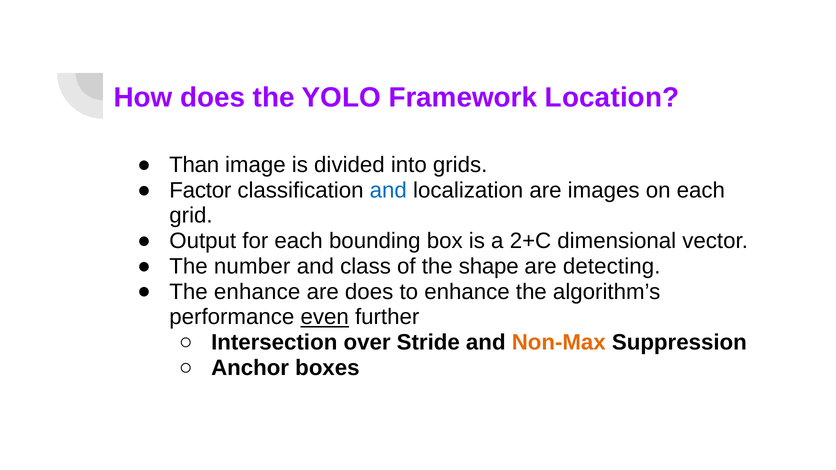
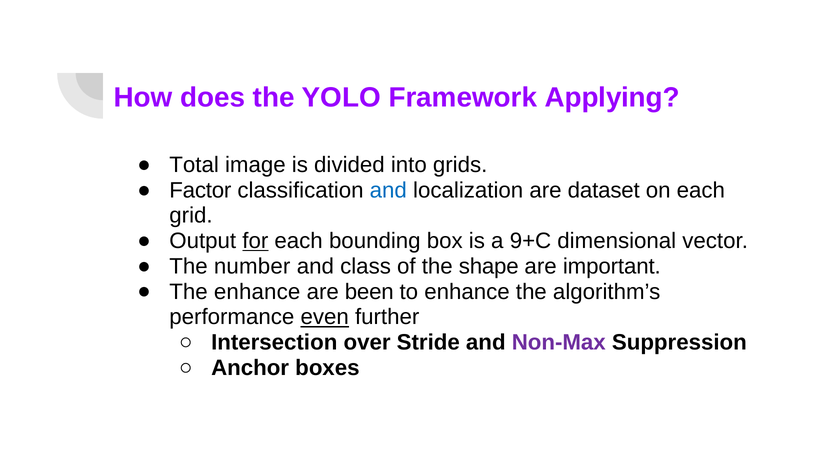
Location: Location -> Applying
Than: Than -> Total
images: images -> dataset
for underline: none -> present
2+C: 2+C -> 9+C
detecting: detecting -> important
are does: does -> been
Non-Max colour: orange -> purple
